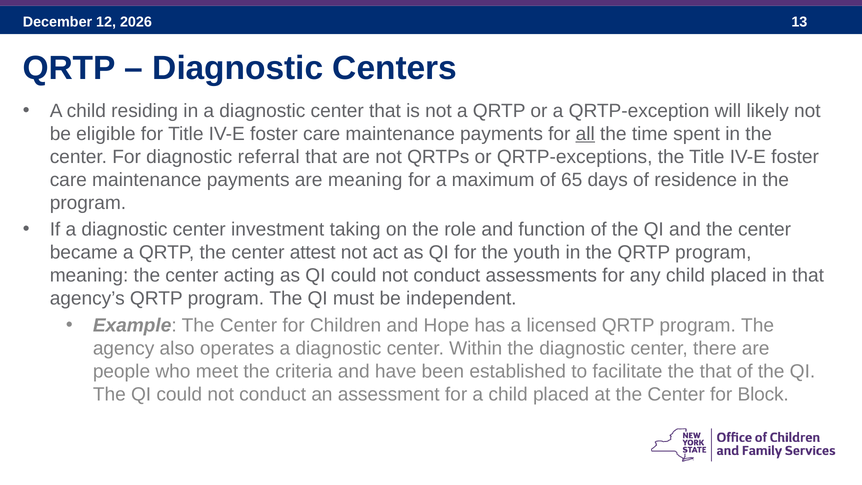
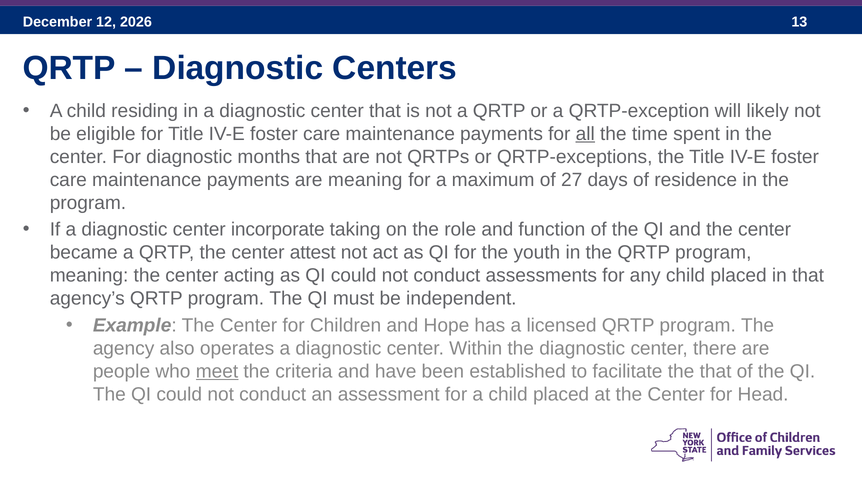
referral: referral -> months
65: 65 -> 27
investment: investment -> incorporate
meet underline: none -> present
Block: Block -> Head
